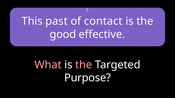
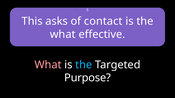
past: past -> asks
good at (63, 34): good -> what
the at (84, 65) colour: pink -> light blue
